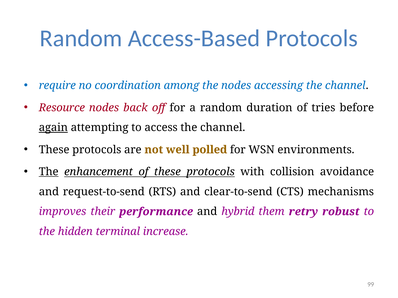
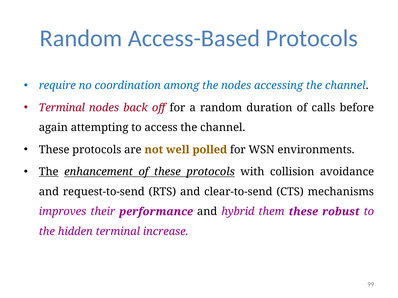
Resource at (62, 108): Resource -> Terminal
tries: tries -> calls
again underline: present -> none
them retry: retry -> these
